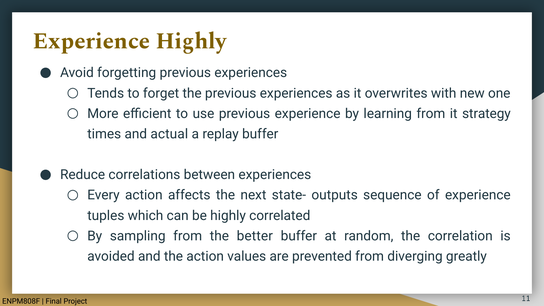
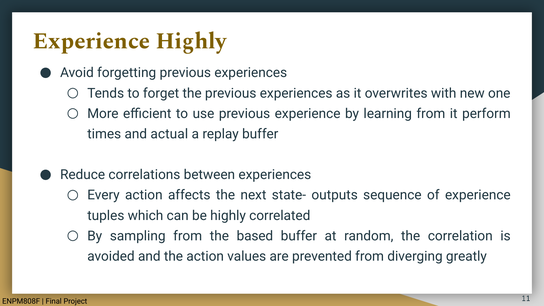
strategy: strategy -> perform
better: better -> based
